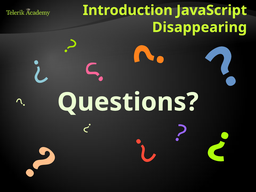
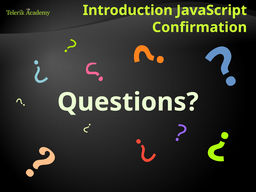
Disappearing: Disappearing -> Confirmation
